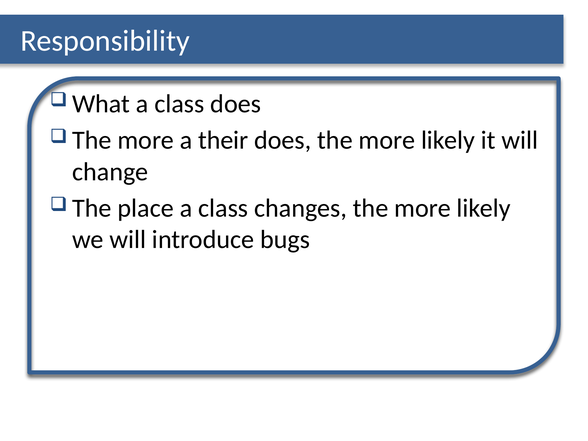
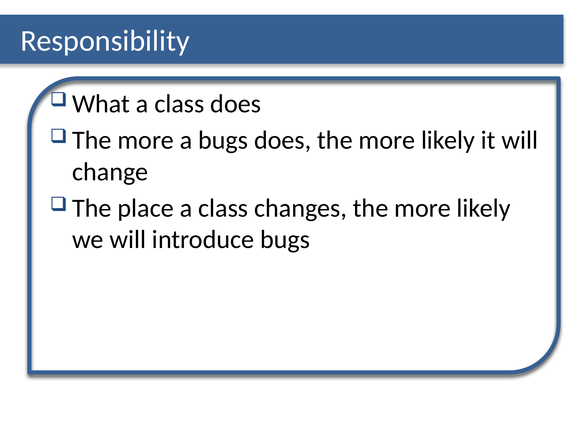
a their: their -> bugs
